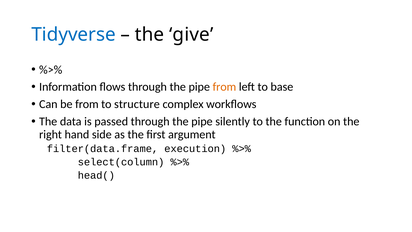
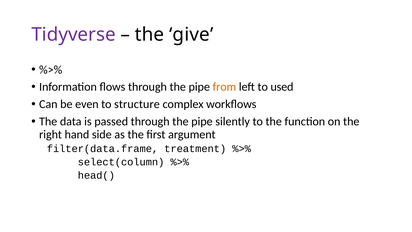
Tidyverse colour: blue -> purple
base: base -> used
be from: from -> even
execution: execution -> treatment
